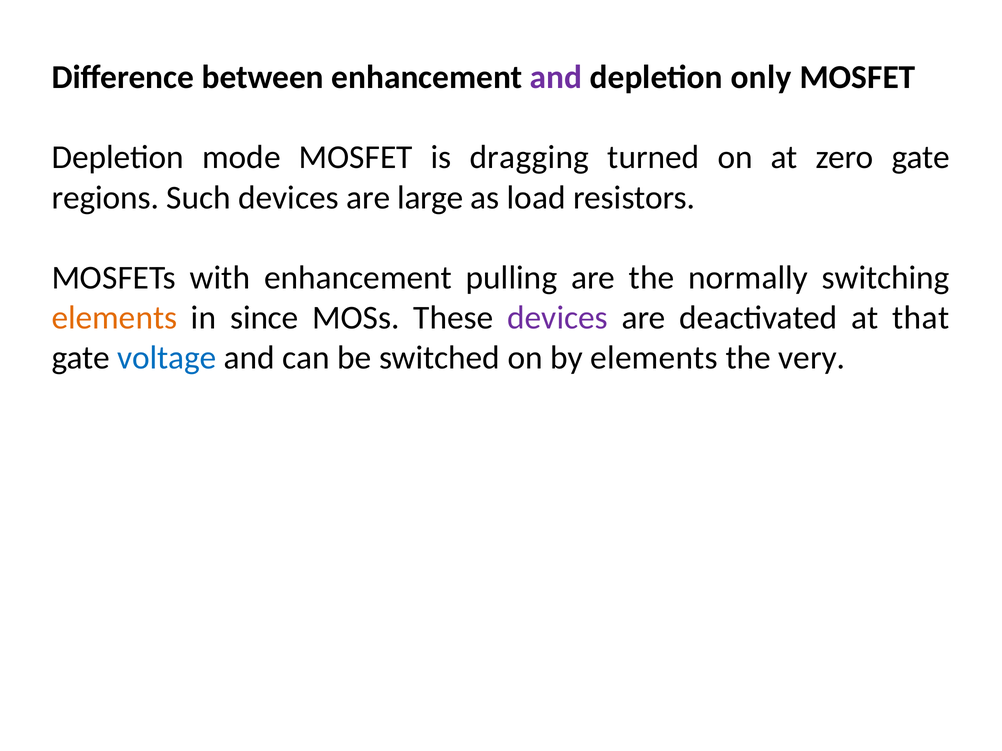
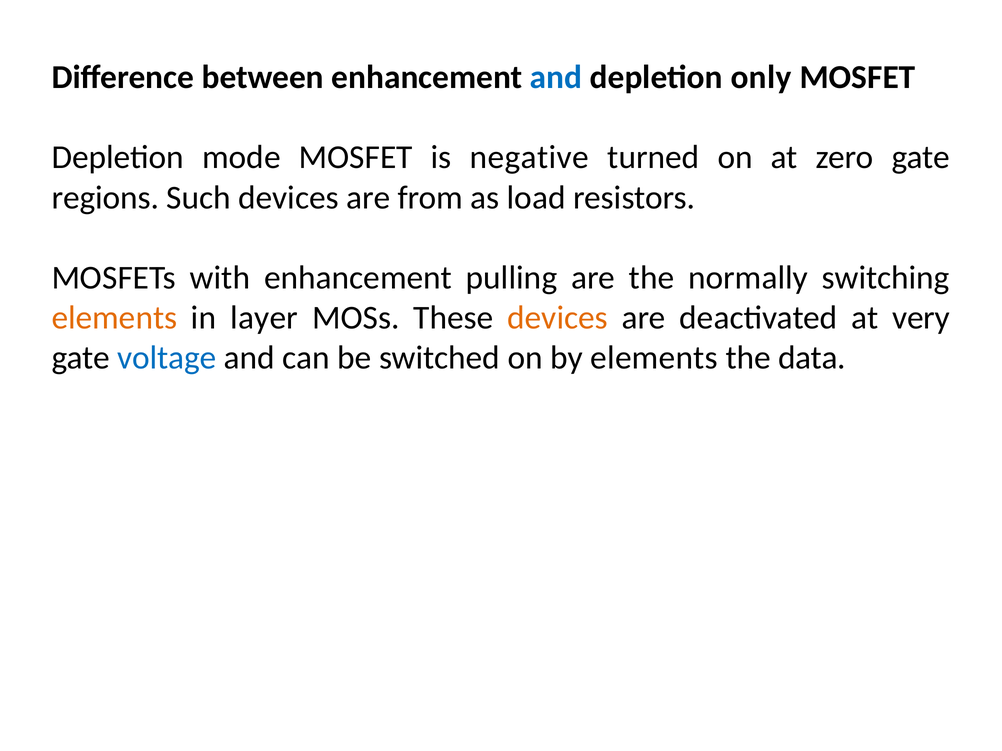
and at (556, 77) colour: purple -> blue
dragging: dragging -> negative
large: large -> from
since: since -> layer
devices at (558, 318) colour: purple -> orange
that: that -> very
very: very -> data
